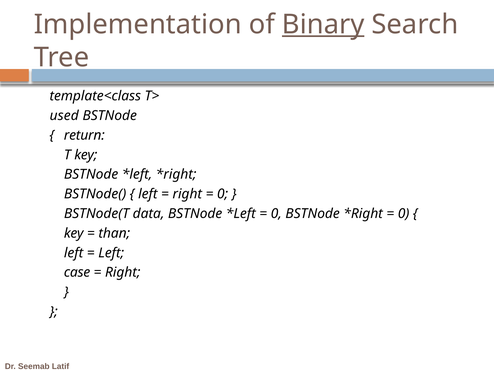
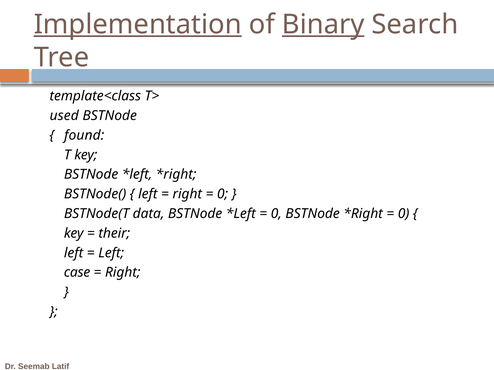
Implementation underline: none -> present
return: return -> found
than: than -> their
